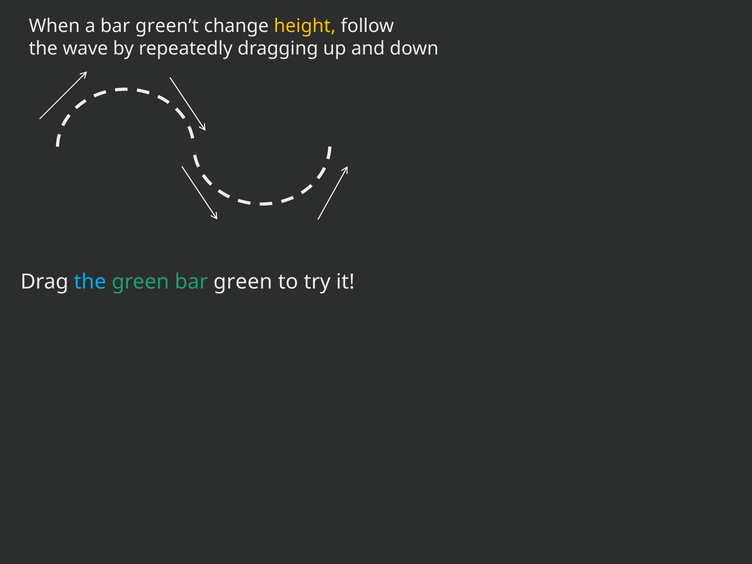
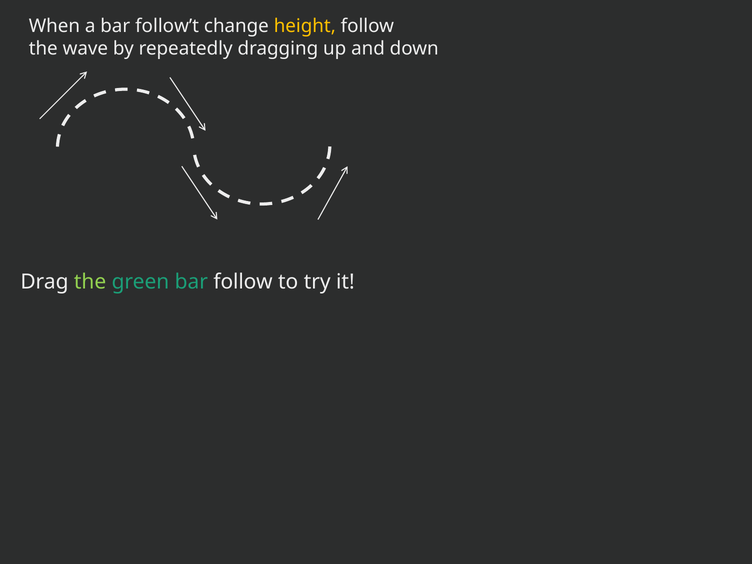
green’t: green’t -> follow’t
the at (90, 282) colour: light blue -> light green
bar green: green -> follow
